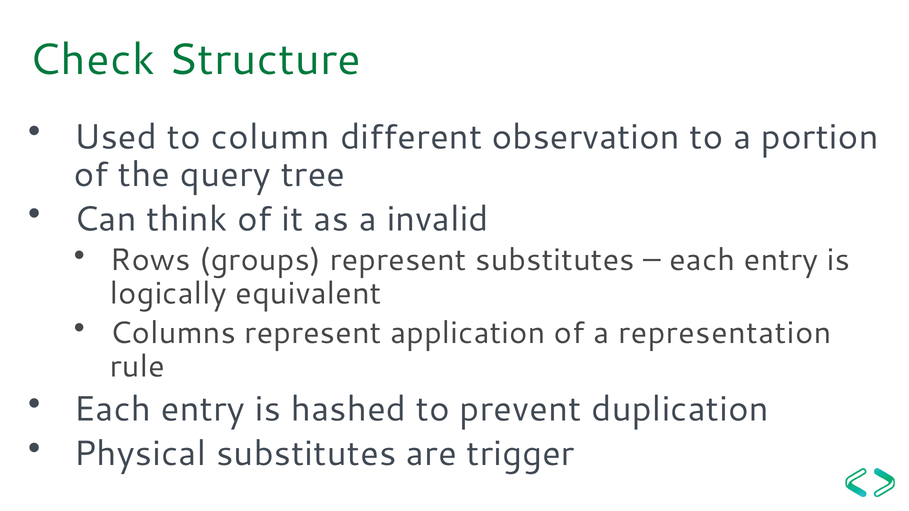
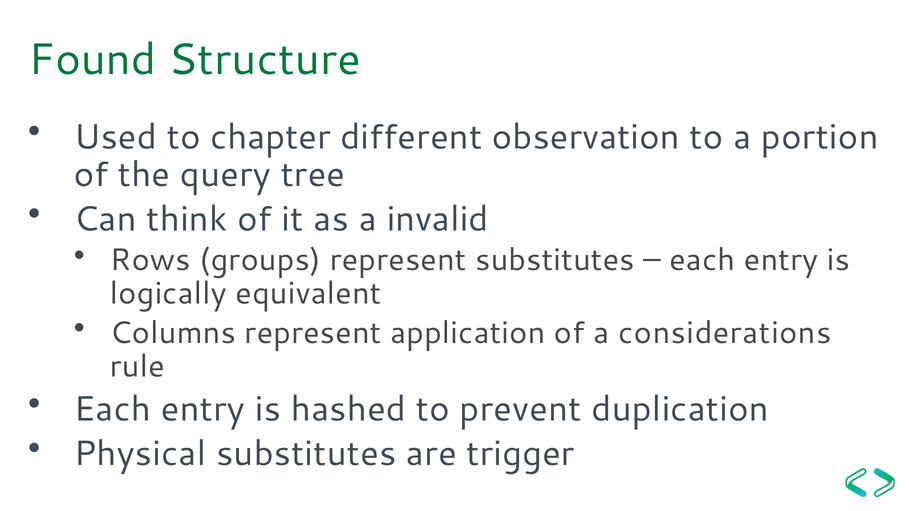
Check: Check -> Found
column: column -> chapter
representation: representation -> considerations
